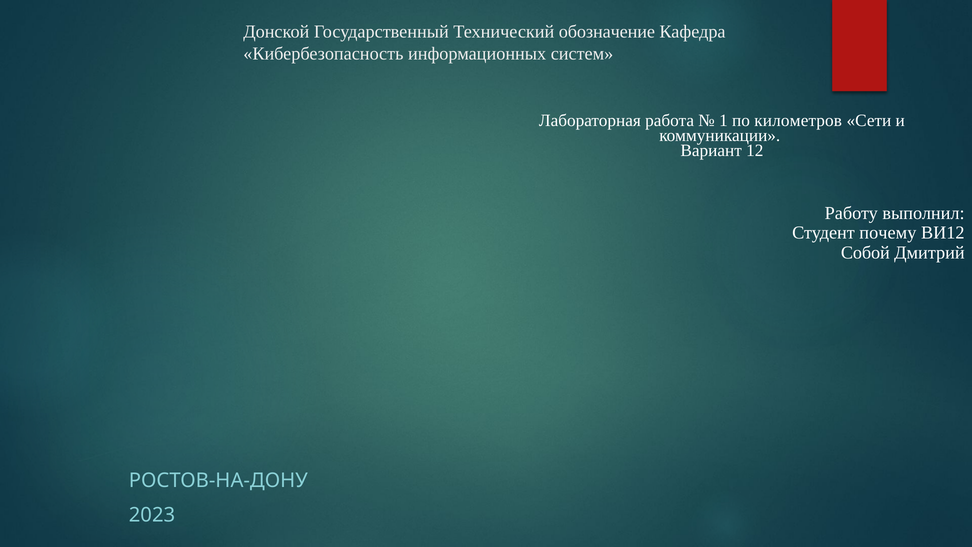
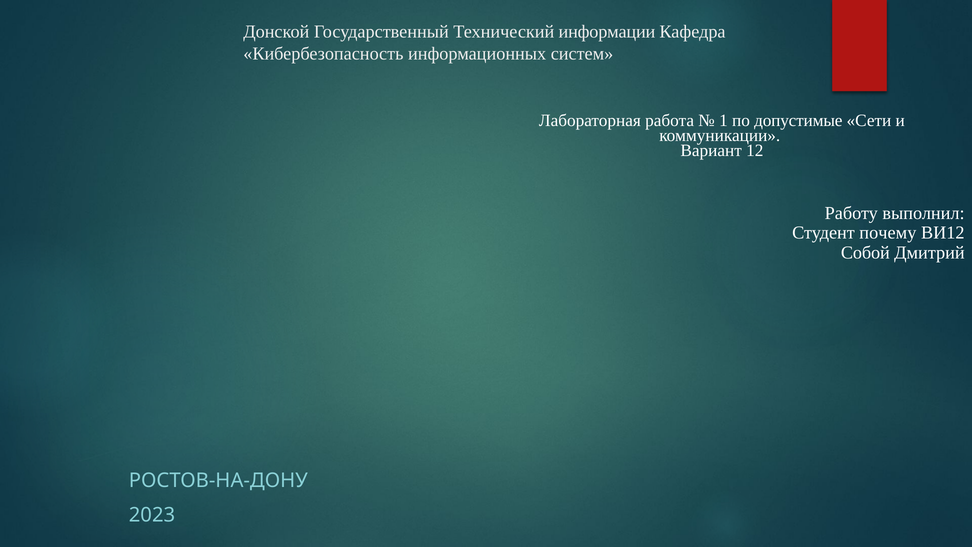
обозначение: обозначение -> информации
километров: километров -> допустимые
